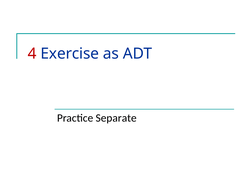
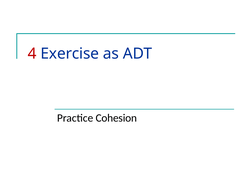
Separate: Separate -> Cohesion
